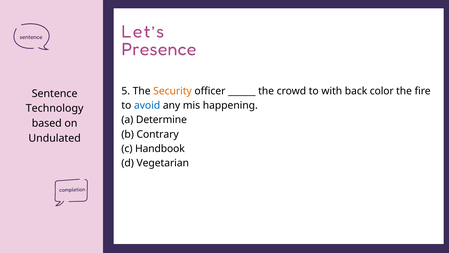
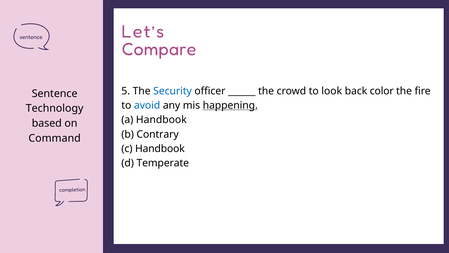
Presence: Presence -> Compare
Security colour: orange -> blue
with: with -> look
happening underline: none -> present
a Determine: Determine -> Handbook
Undulated: Undulated -> Command
Vegetarian: Vegetarian -> Temperate
